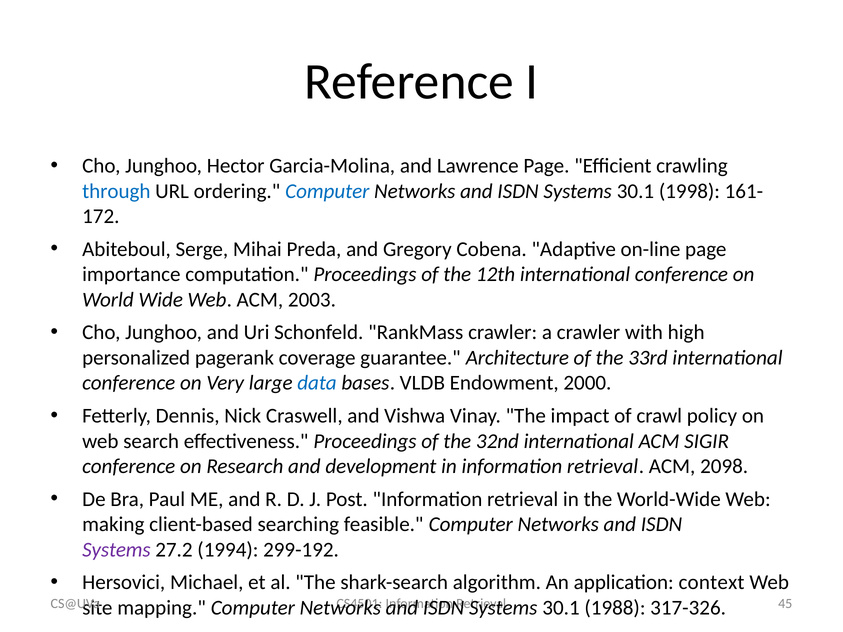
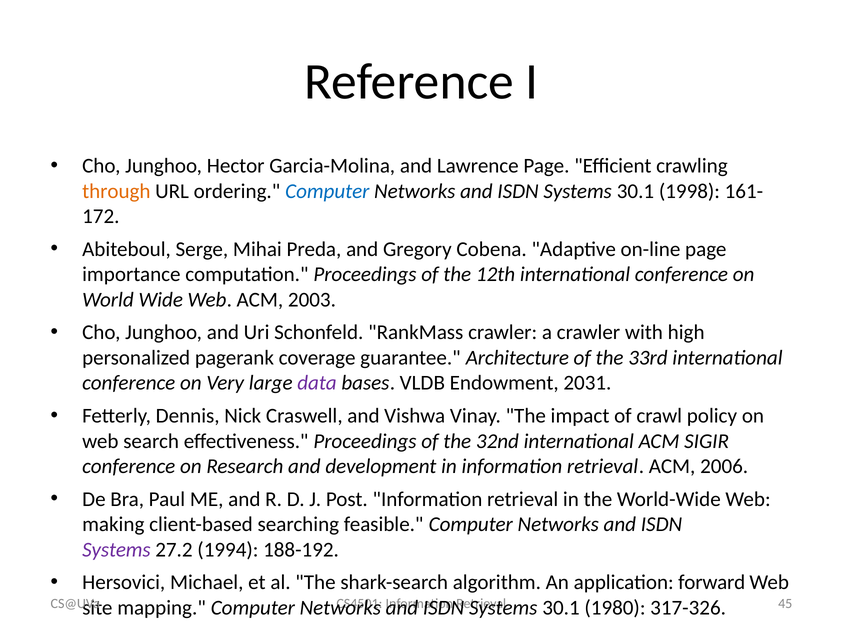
through colour: blue -> orange
data colour: blue -> purple
2000: 2000 -> 2031
2098: 2098 -> 2006
299-192: 299-192 -> 188-192
context: context -> forward
1988: 1988 -> 1980
